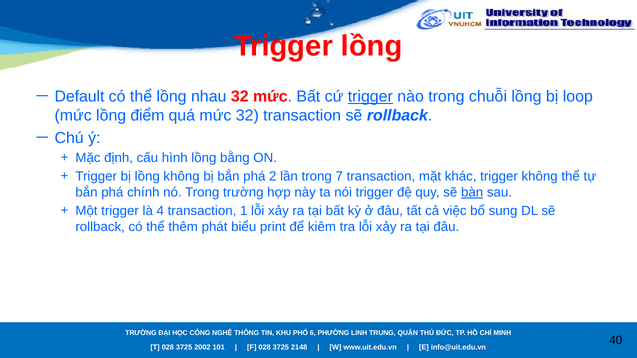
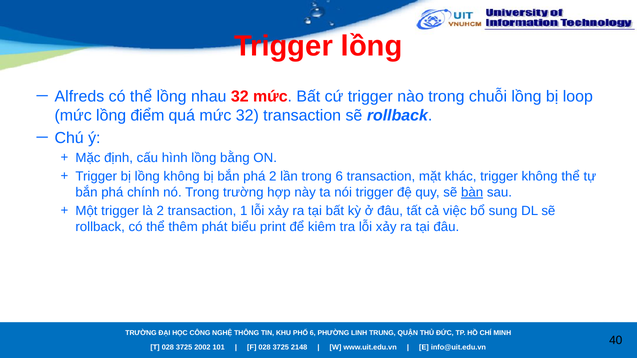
Default: Default -> Alfreds
trigger at (370, 97) underline: present -> none
trong 7: 7 -> 6
là 4: 4 -> 2
